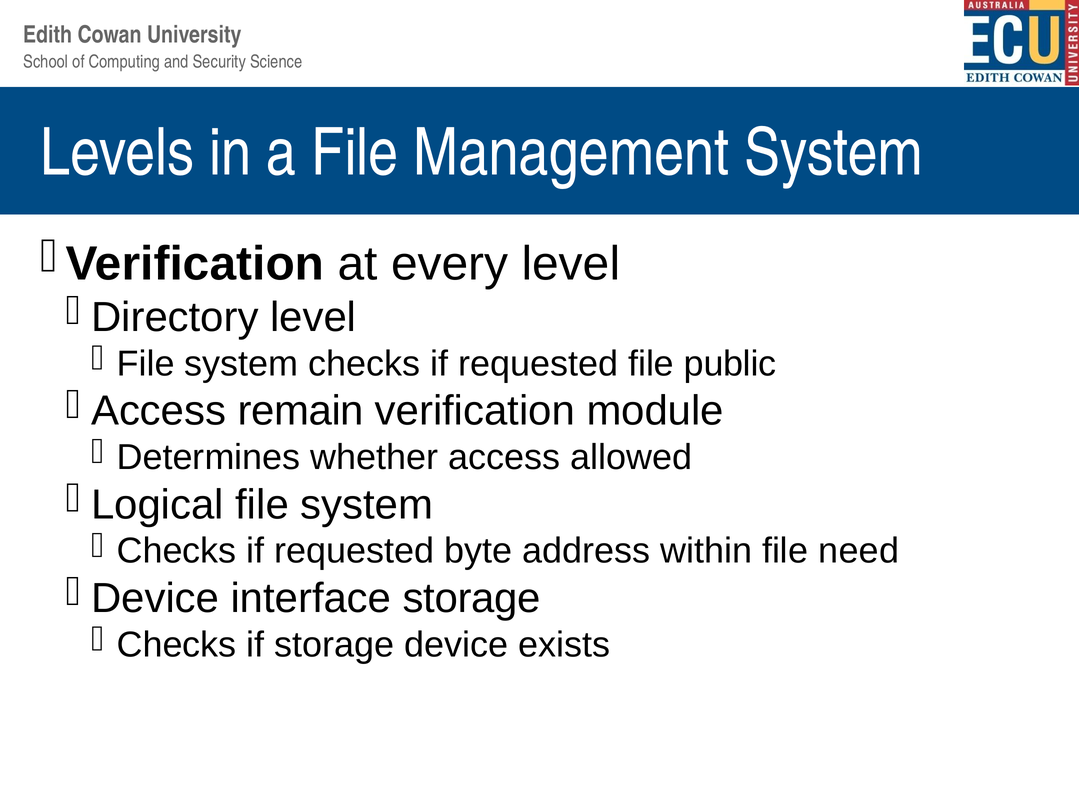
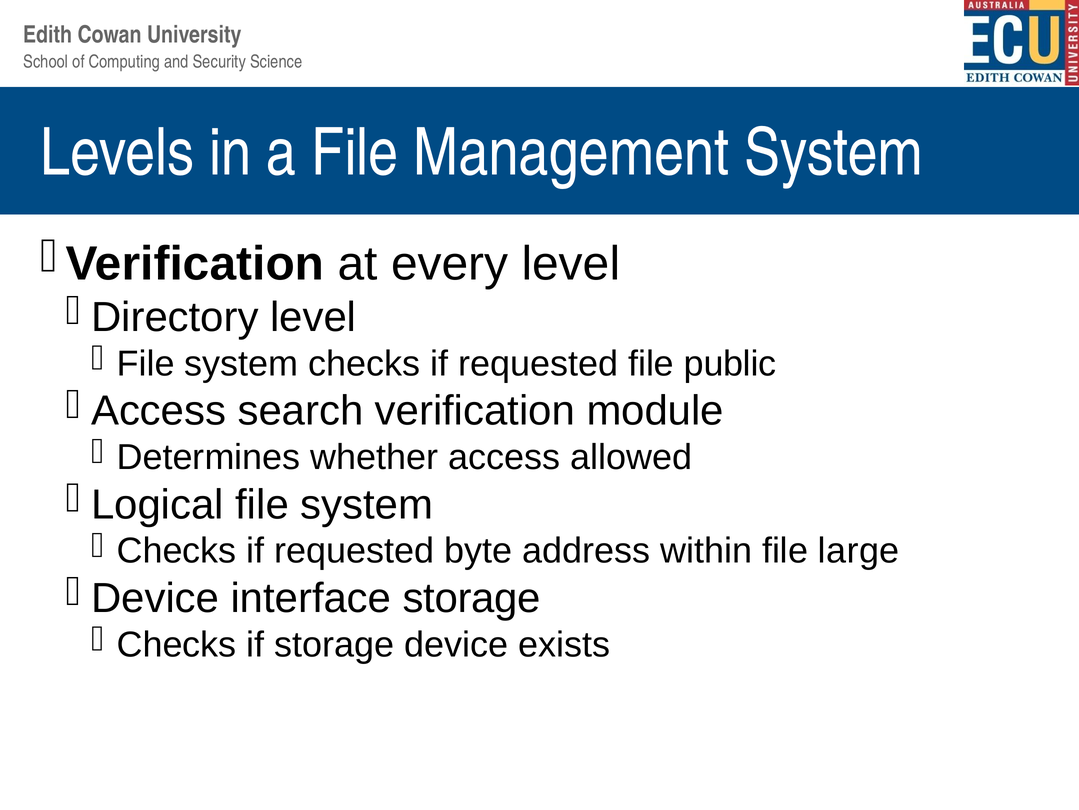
remain: remain -> search
need: need -> large
